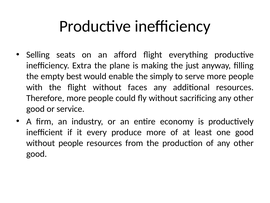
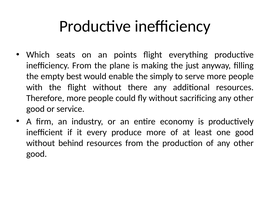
Selling: Selling -> Which
afford: afford -> points
inefficiency Extra: Extra -> From
faces: faces -> there
without people: people -> behind
